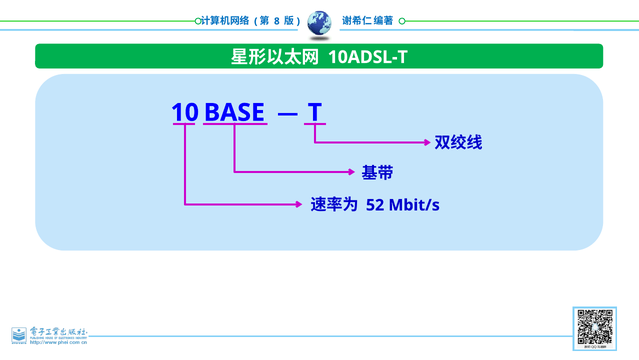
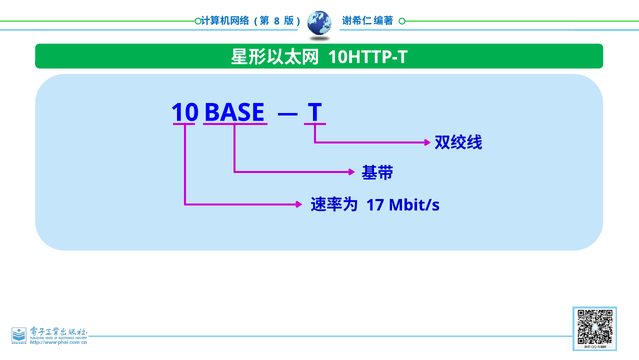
10ADSL-T: 10ADSL-T -> 10HTTP-T
52: 52 -> 17
